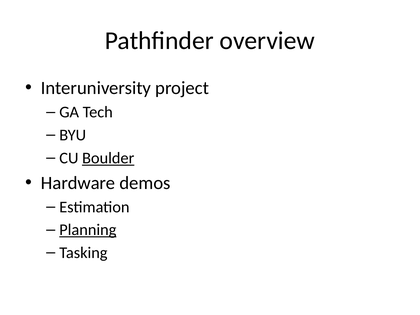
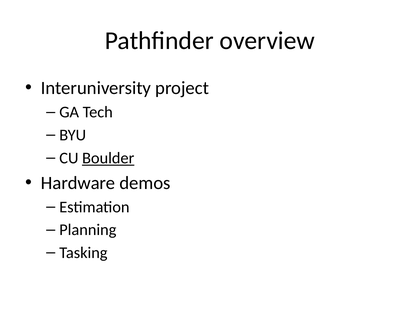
Planning underline: present -> none
